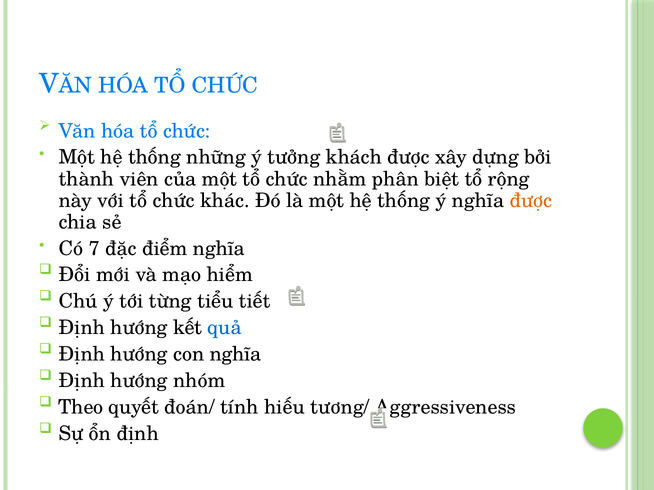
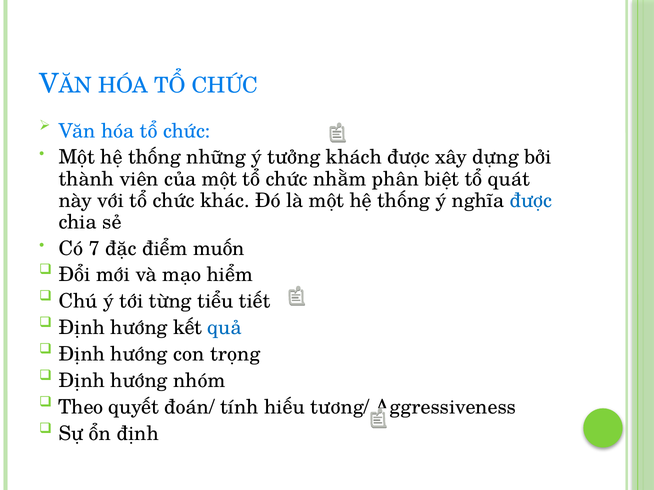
rộng: rộng -> quát
được at (531, 201) colour: orange -> blue
điểm nghĩa: nghĩa -> muốn
con nghĩa: nghĩa -> trọng
